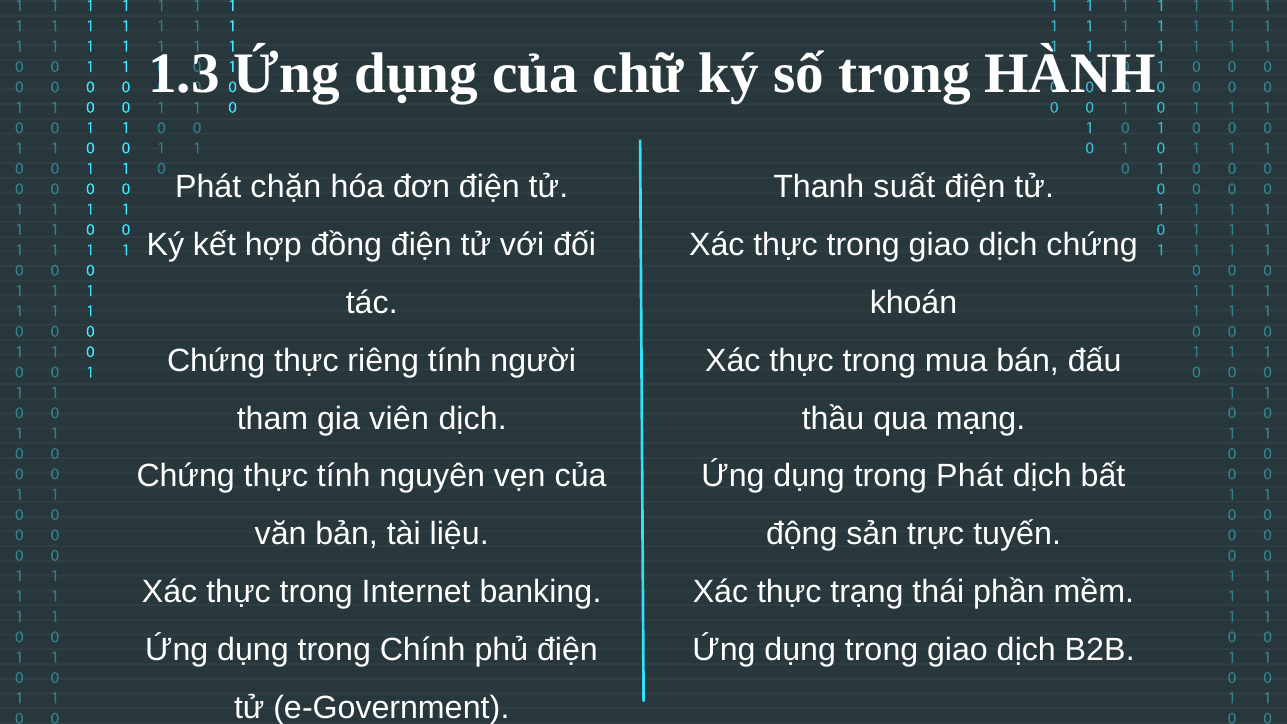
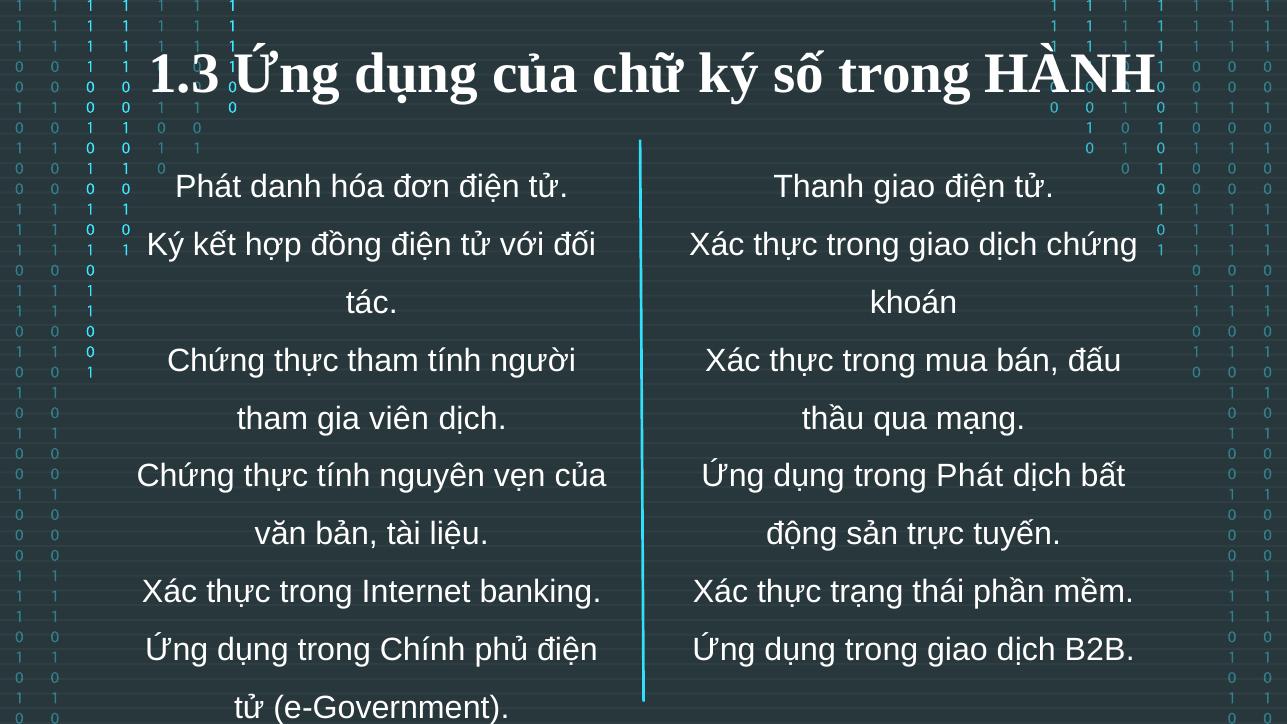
chặn: chặn -> danh
Thanh suất: suất -> giao
thực riêng: riêng -> tham
